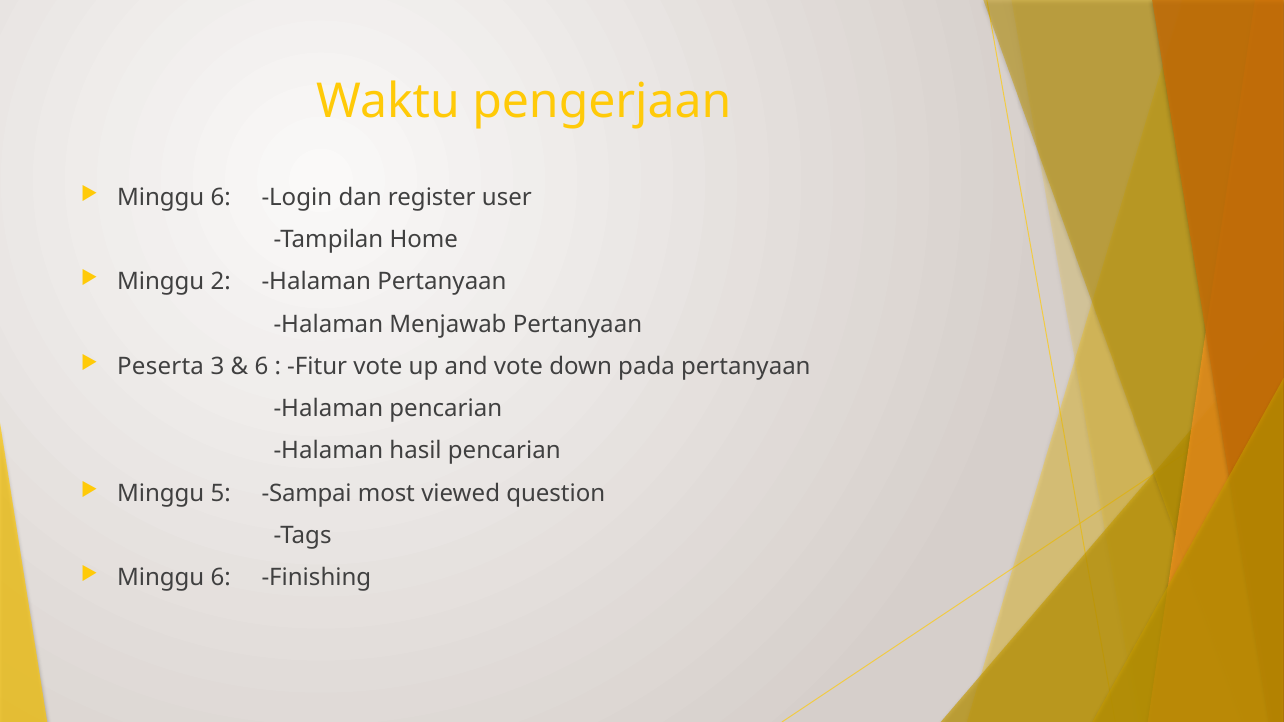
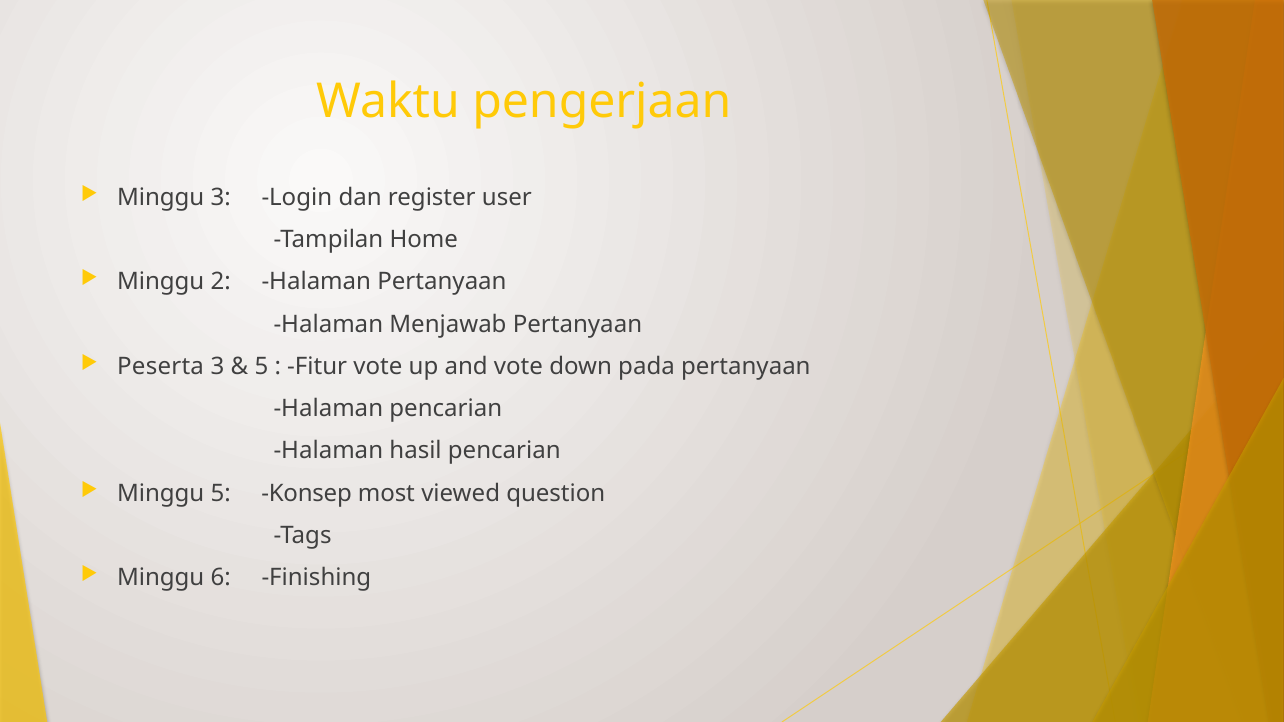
6 at (221, 197): 6 -> 3
6 at (261, 367): 6 -> 5
Sampai: Sampai -> Konsep
